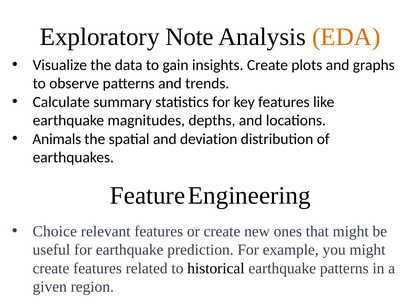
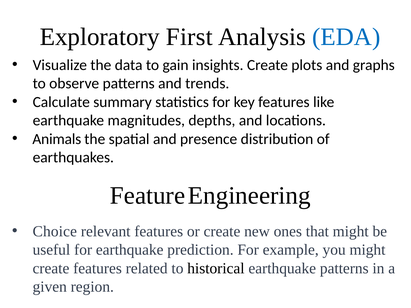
Note: Note -> First
EDA colour: orange -> blue
deviation: deviation -> presence
